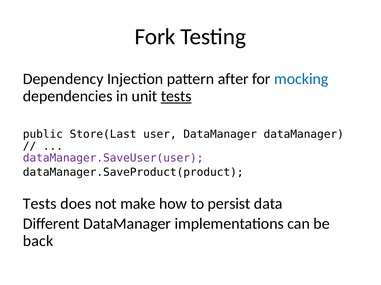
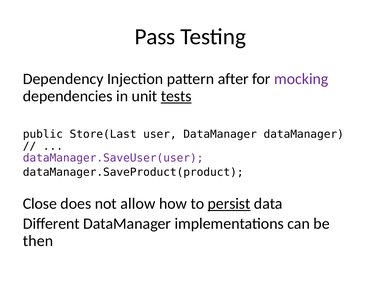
Fork: Fork -> Pass
mocking colour: blue -> purple
Tests at (40, 204): Tests -> Close
make: make -> allow
persist underline: none -> present
back: back -> then
